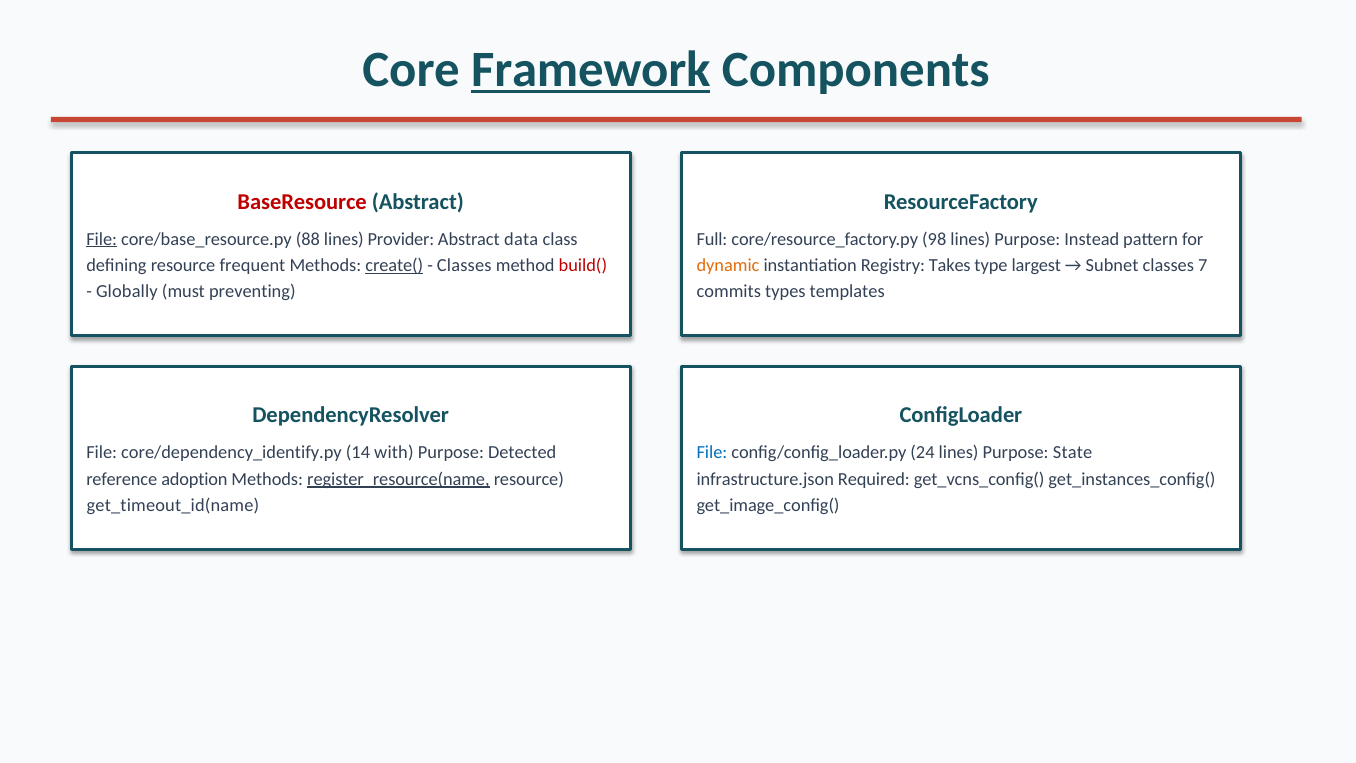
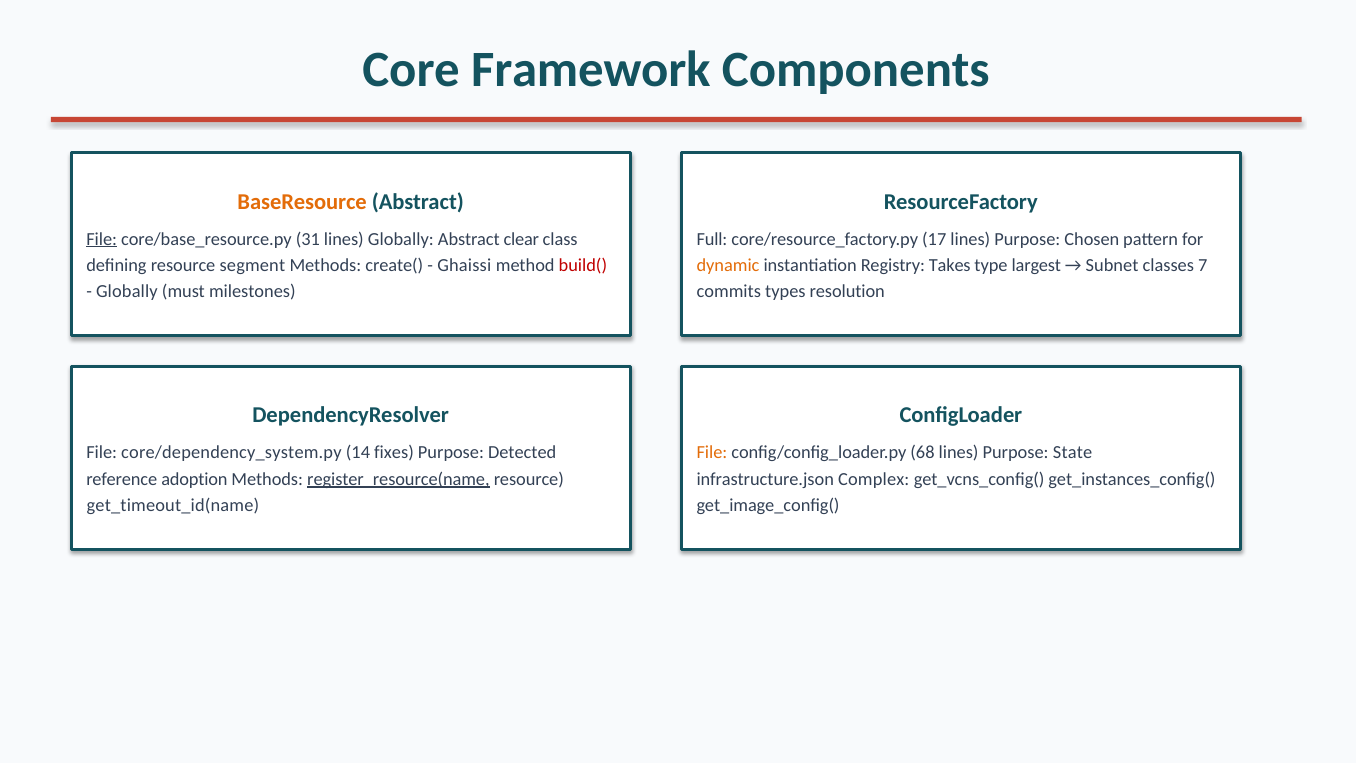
Framework underline: present -> none
BaseResource colour: red -> orange
88: 88 -> 31
lines Provider: Provider -> Globally
data: data -> clear
98: 98 -> 17
Instead: Instead -> Chosen
frequent: frequent -> segment
create( underline: present -> none
Classes at (464, 265): Classes -> Ghaissi
preventing: preventing -> milestones
templates: templates -> resolution
core/dependency_identify.py: core/dependency_identify.py -> core/dependency_system.py
with: with -> fixes
File at (712, 452) colour: blue -> orange
24: 24 -> 68
Required: Required -> Complex
